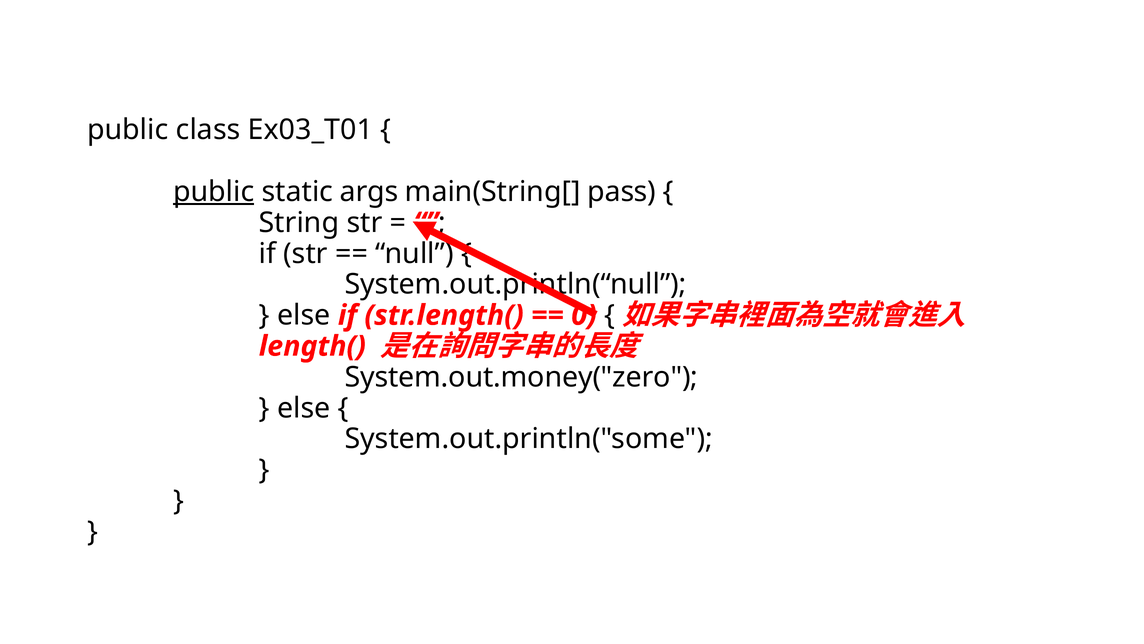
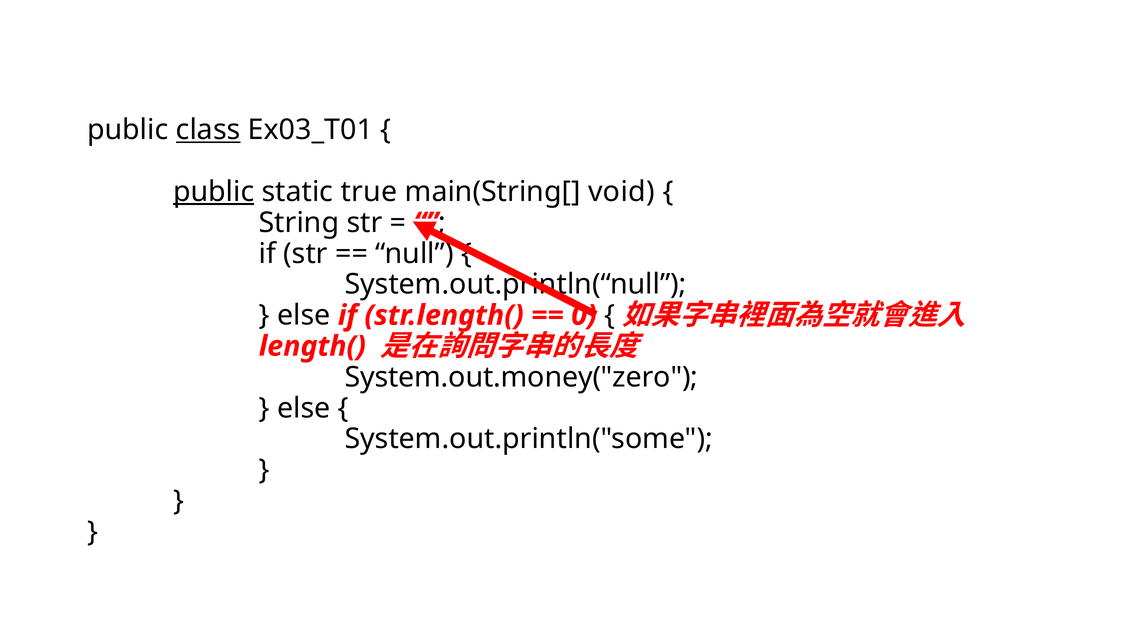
class underline: none -> present
args: args -> true
pass: pass -> void
